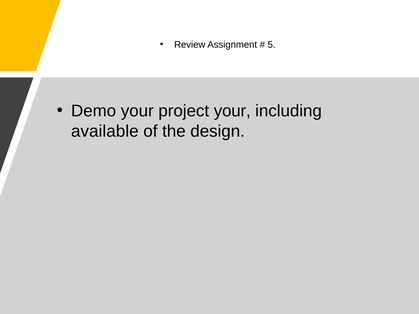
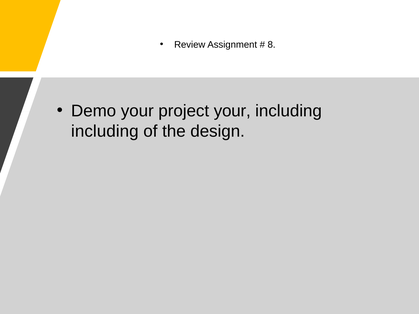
5: 5 -> 8
available at (105, 131): available -> including
